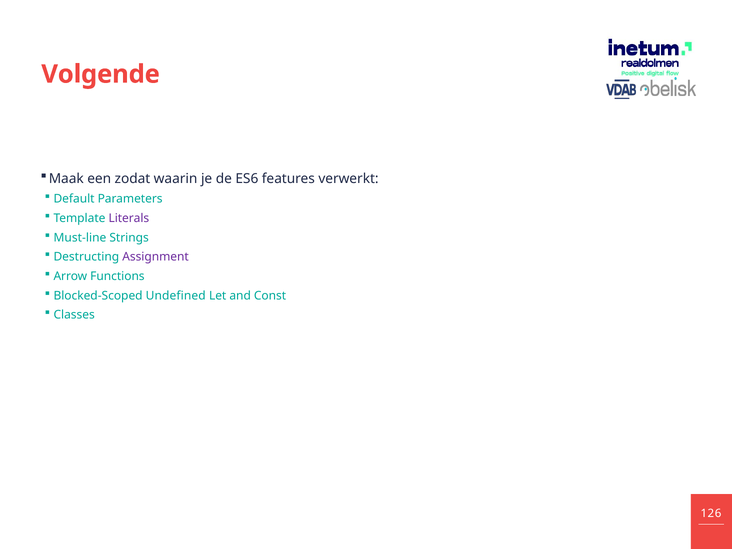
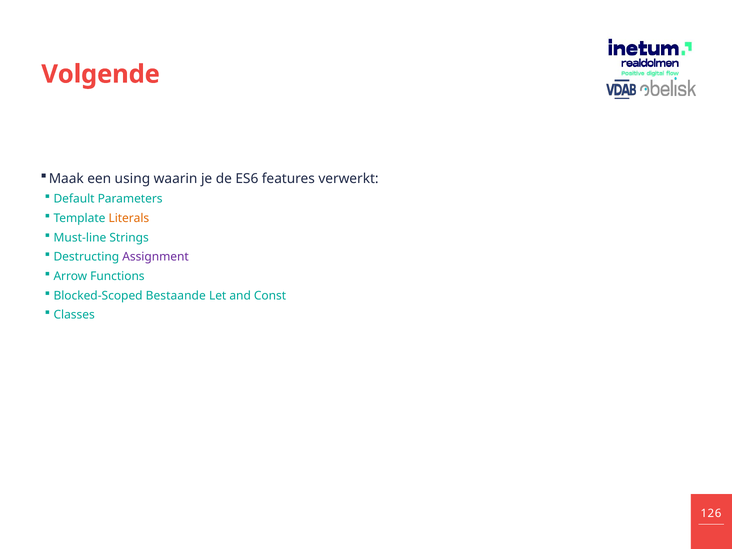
zodat: zodat -> using
Literals colour: purple -> orange
Undefined: Undefined -> Bestaande
